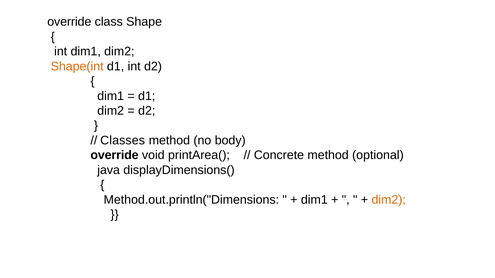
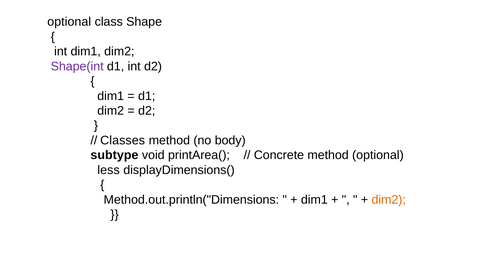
override at (69, 22): override -> optional
Shape(int colour: orange -> purple
override at (115, 155): override -> subtype
java: java -> less
